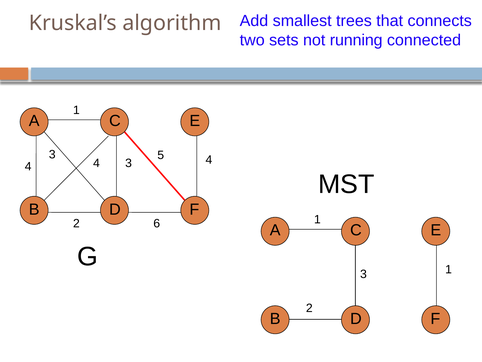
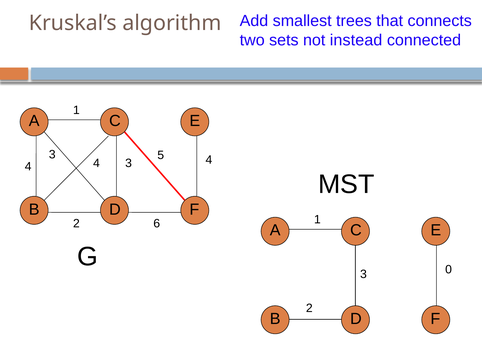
running: running -> instead
3 1: 1 -> 0
